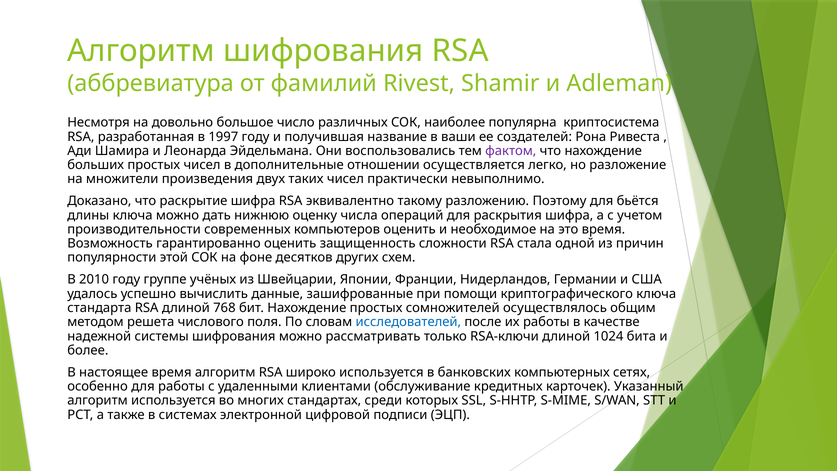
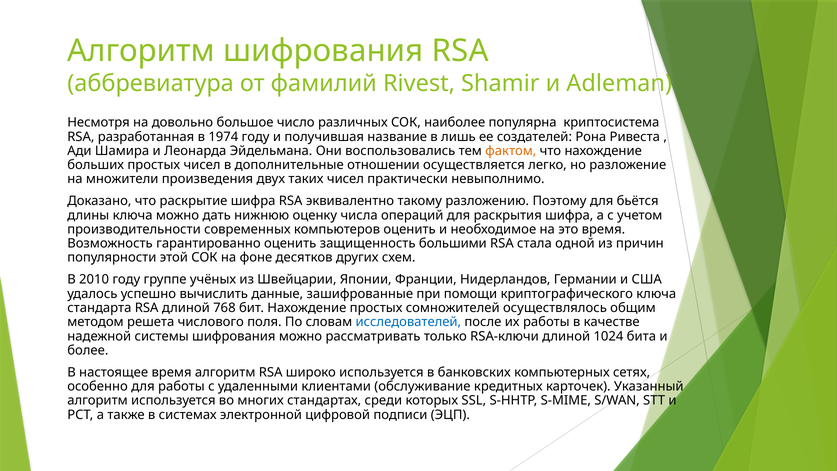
1997: 1997 -> 1974
ваши: ваши -> лишь
фактом colour: purple -> orange
сложности: сложности -> большими
